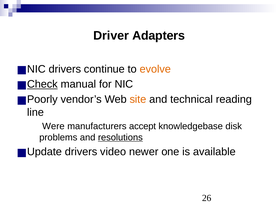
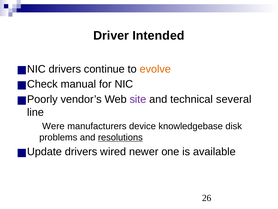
Adapters: Adapters -> Intended
Check underline: present -> none
site colour: orange -> purple
reading: reading -> several
accept: accept -> device
video: video -> wired
